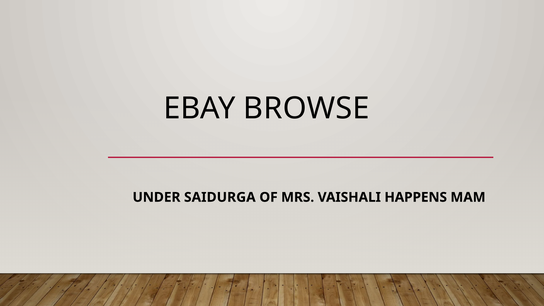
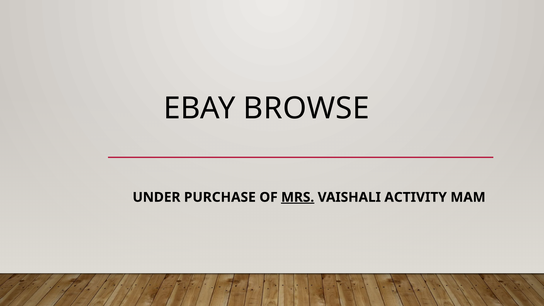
SAIDURGA: SAIDURGA -> PURCHASE
MRS underline: none -> present
HAPPENS: HAPPENS -> ACTIVITY
